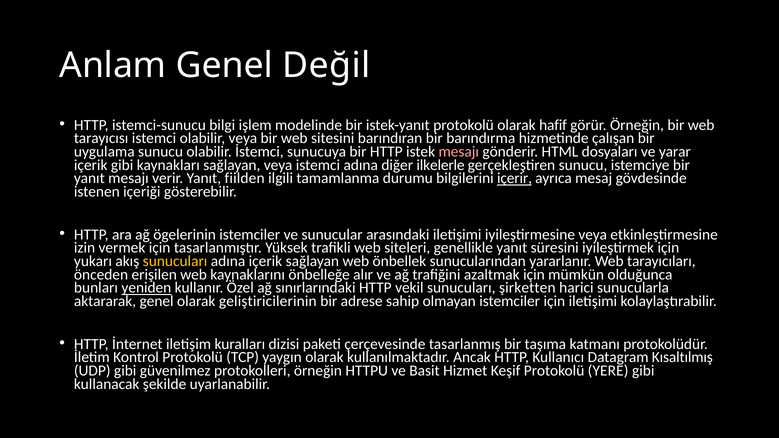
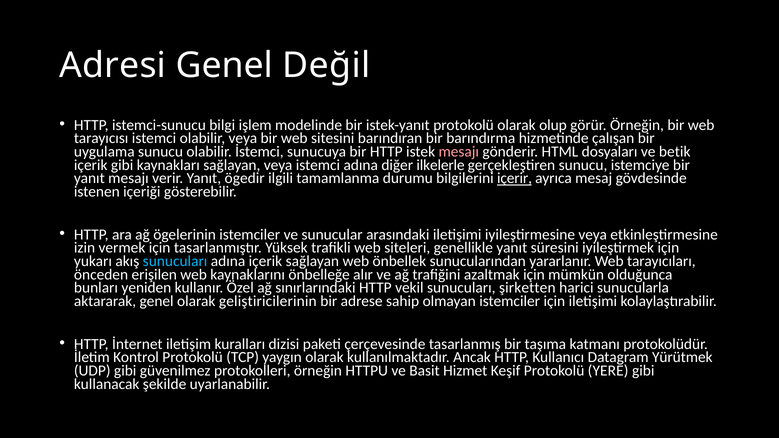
Anlam: Anlam -> Adresi
hafif: hafif -> olup
yarar: yarar -> betik
fiilden: fiilden -> ögedir
sunucuları at (175, 261) colour: yellow -> light blue
yeniden underline: present -> none
Kısaltılmış: Kısaltılmış -> Yürütmek
